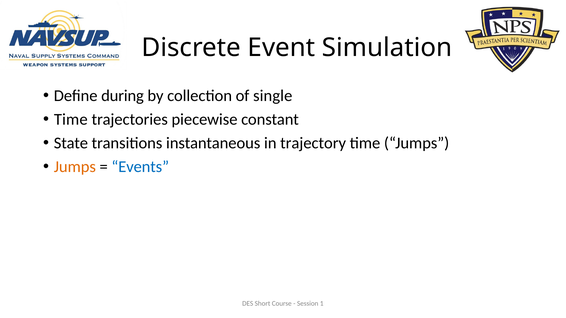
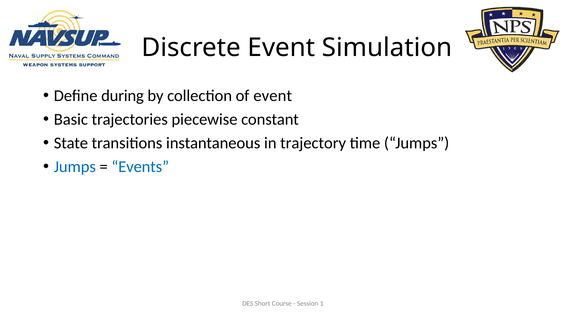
of single: single -> event
Time at (71, 119): Time -> Basic
Jumps at (75, 167) colour: orange -> blue
